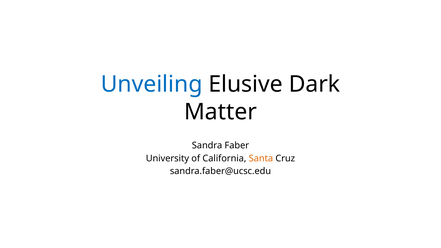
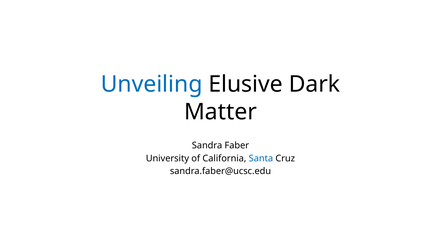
Santa colour: orange -> blue
